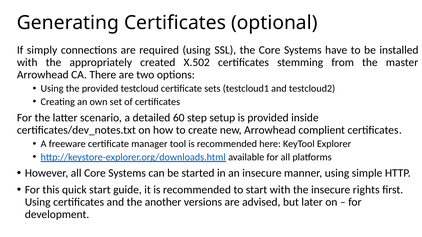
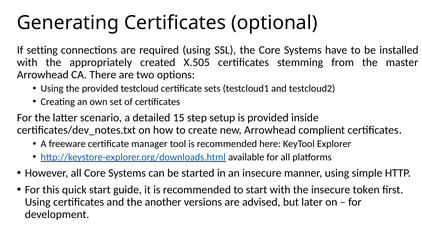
simply: simply -> setting
X.502: X.502 -> X.505
60: 60 -> 15
rights: rights -> token
